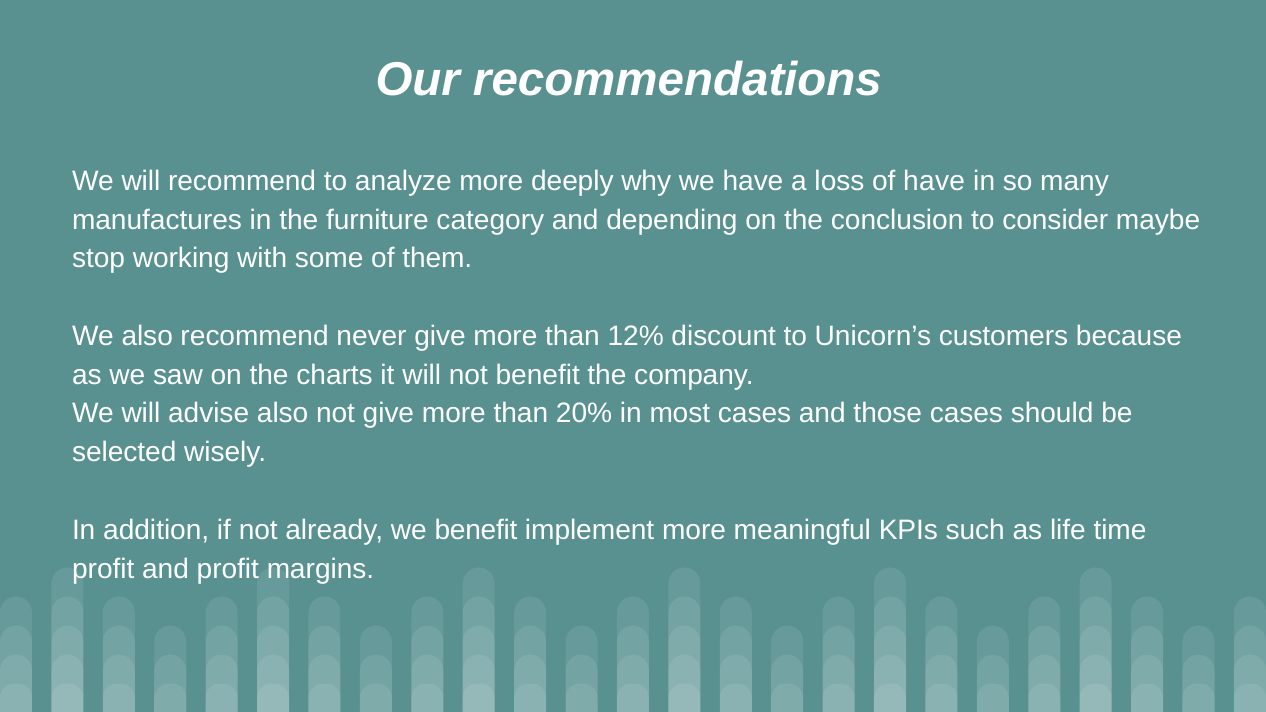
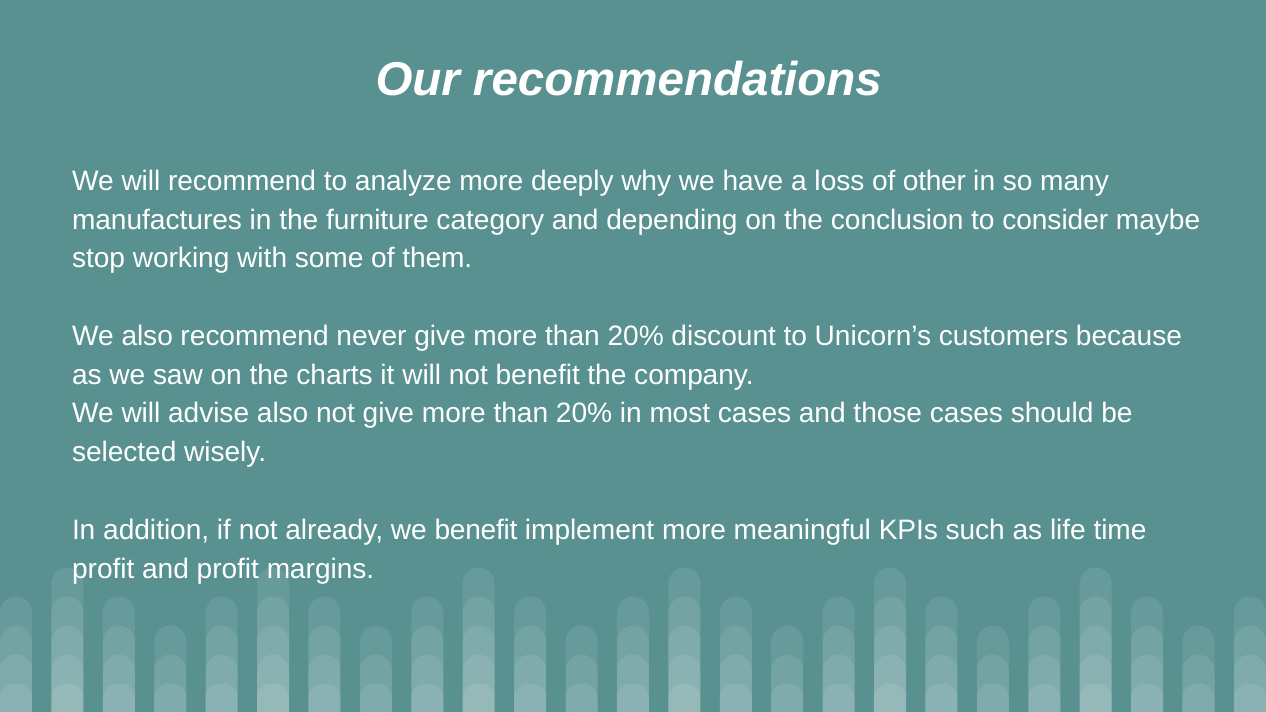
of have: have -> other
12% at (636, 336): 12% -> 20%
